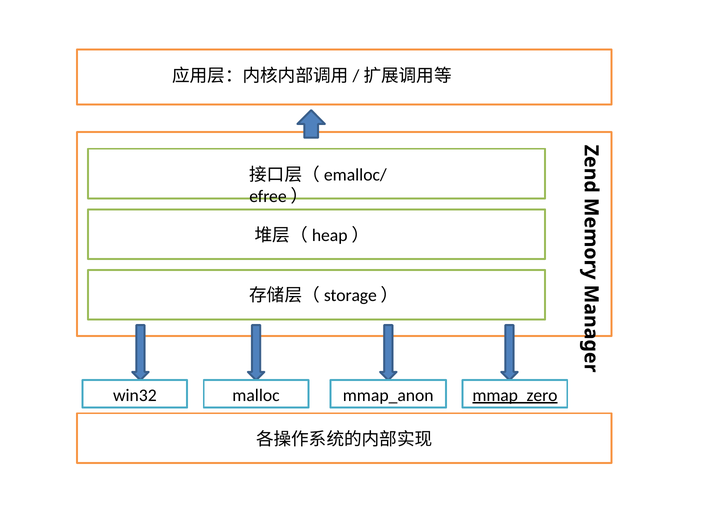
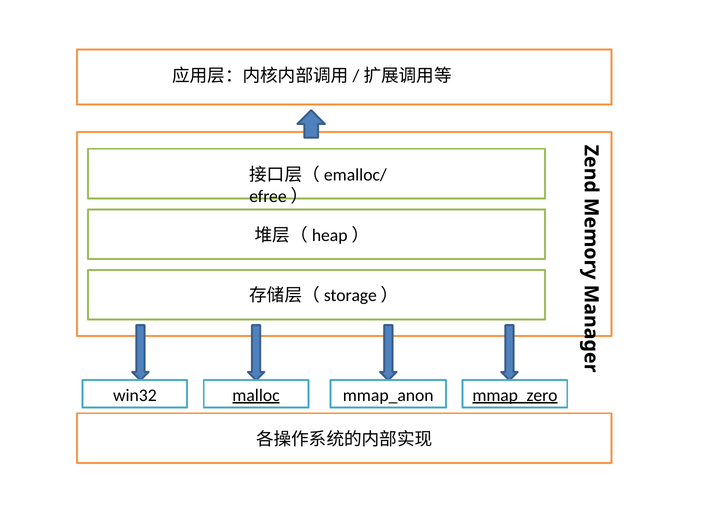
malloc underline: none -> present
